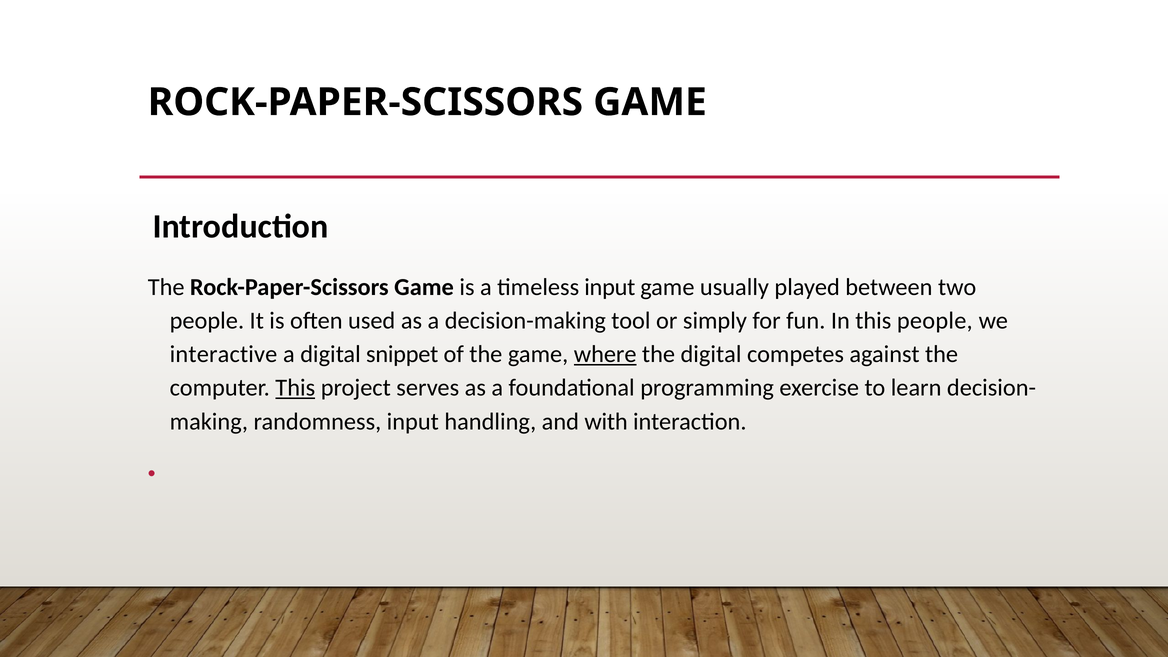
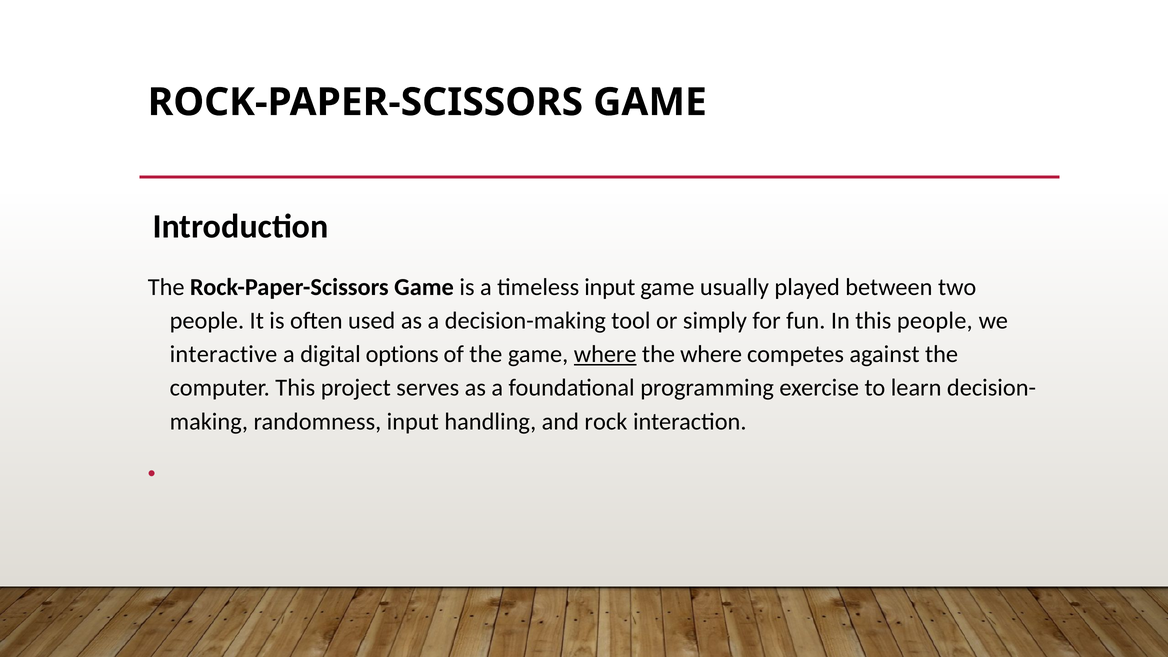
snippet: snippet -> options
the digital: digital -> where
This at (295, 388) underline: present -> none
with: with -> rock
